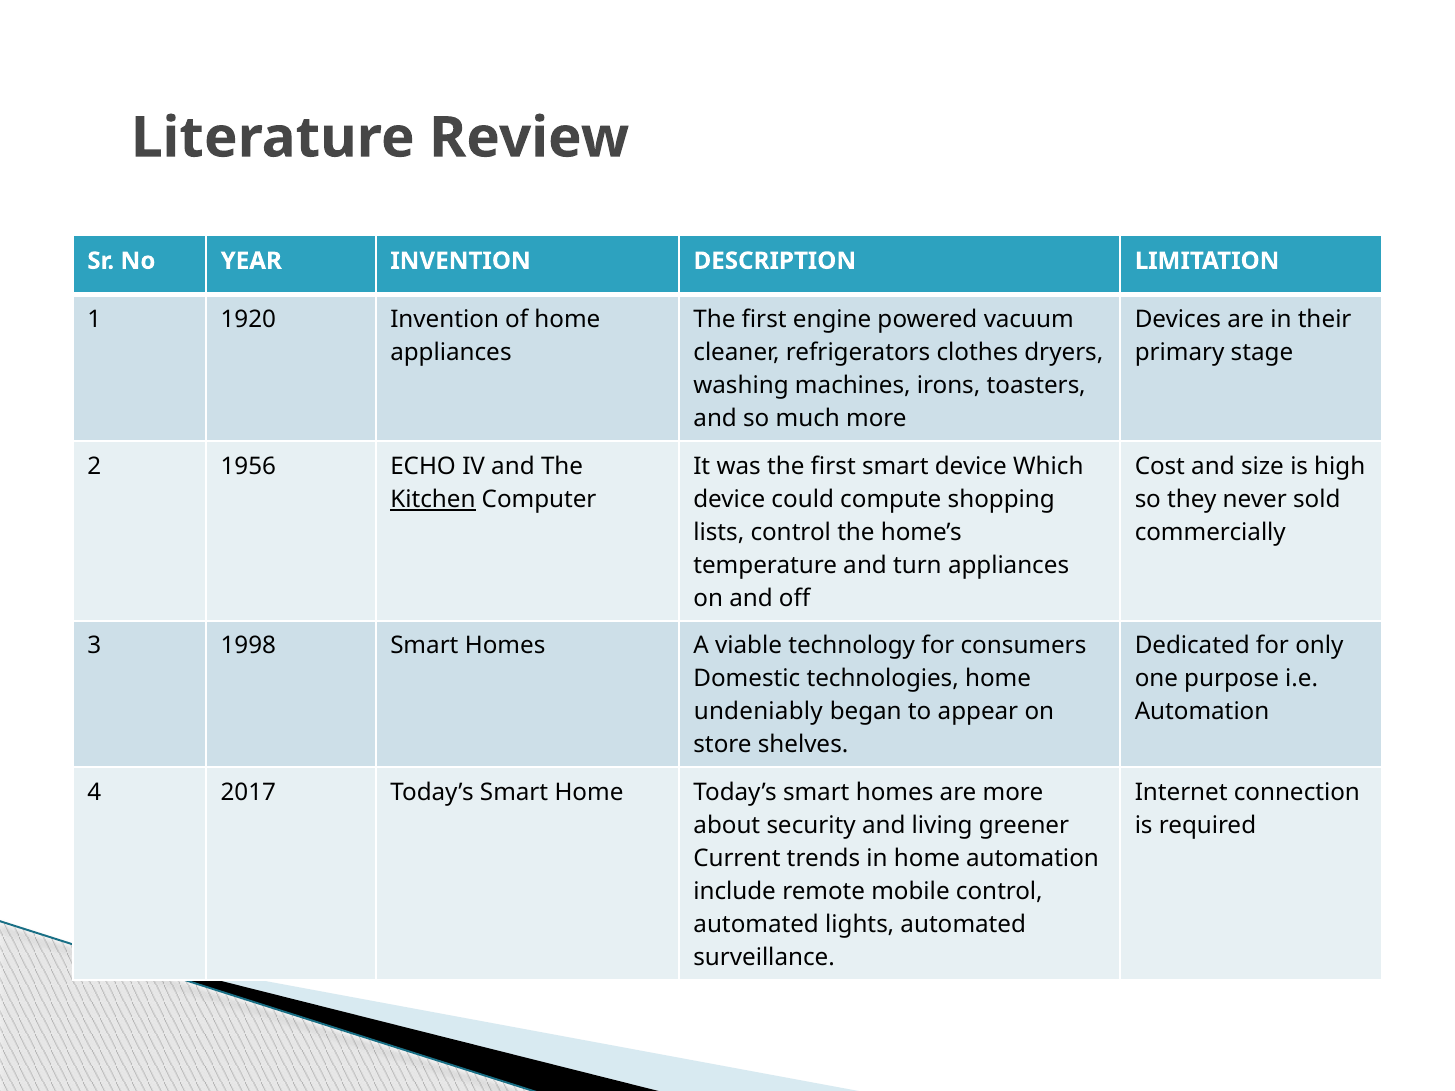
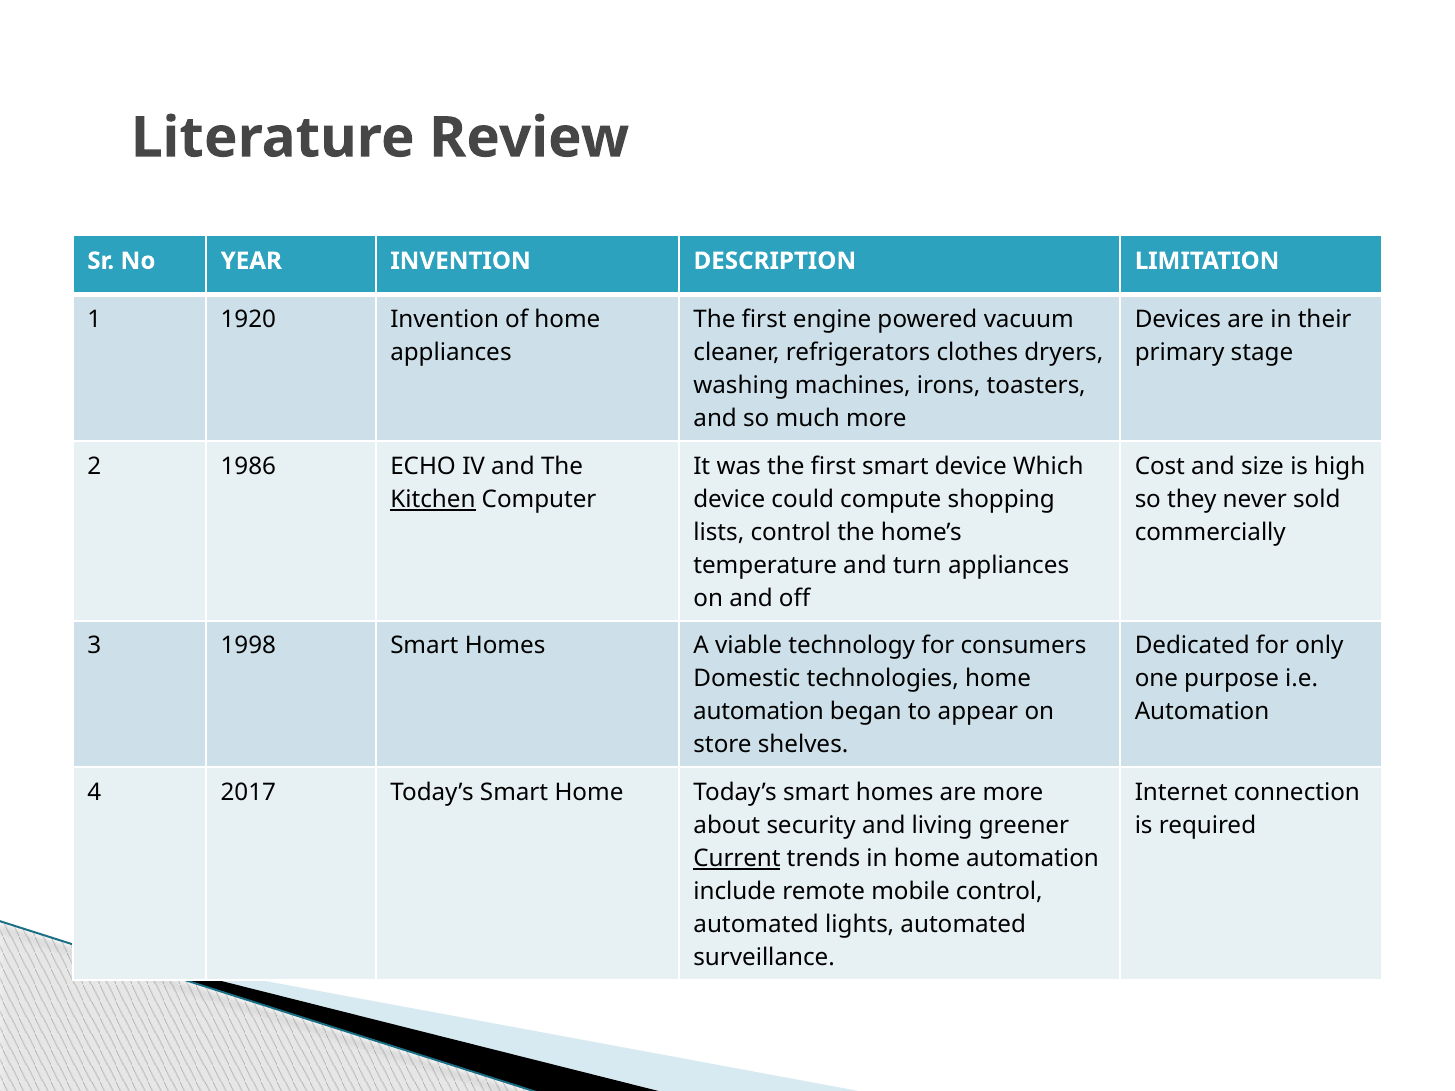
1956: 1956 -> 1986
undeniably at (758, 712): undeniably -> automation
Current underline: none -> present
